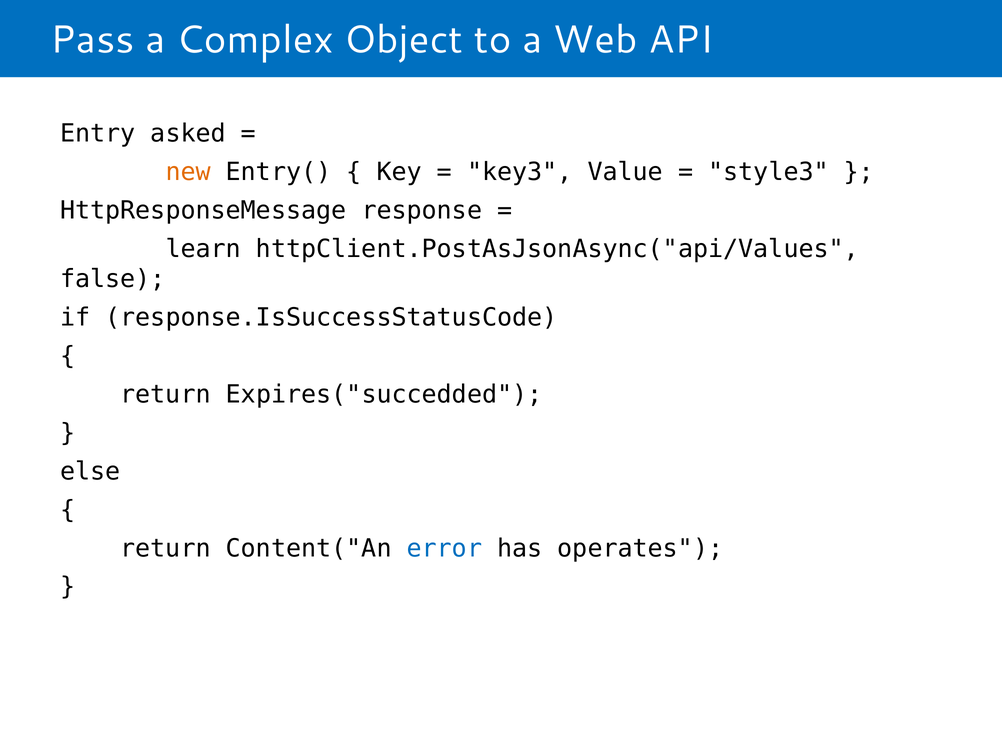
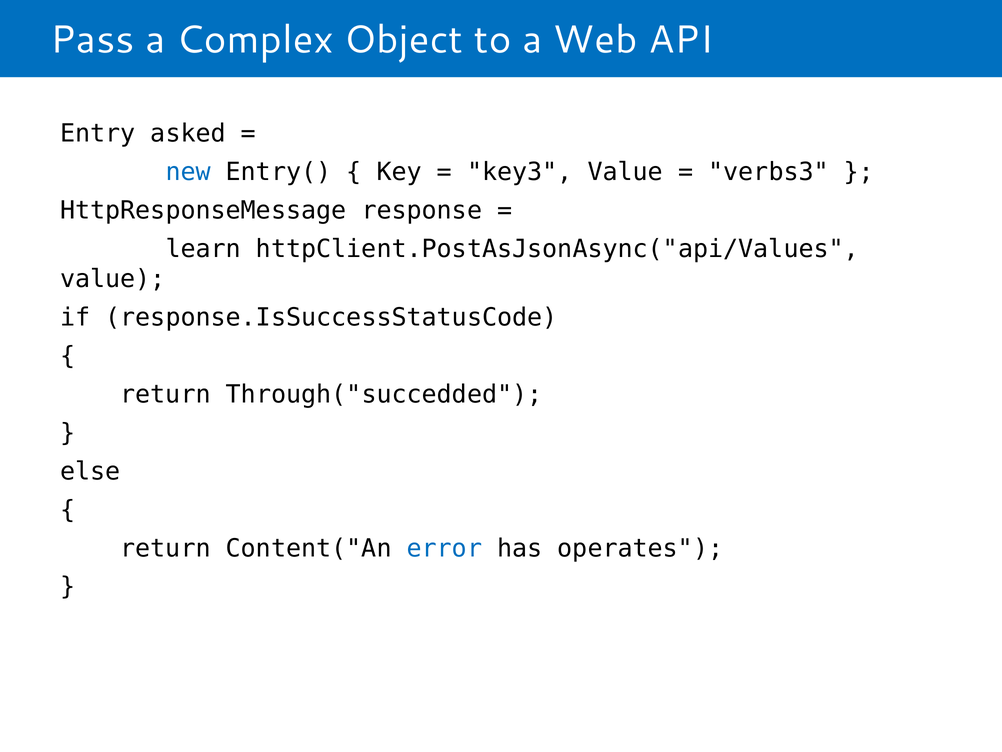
new colour: orange -> blue
style3: style3 -> verbs3
false at (113, 279): false -> value
Expires("succedded: Expires("succedded -> Through("succedded
